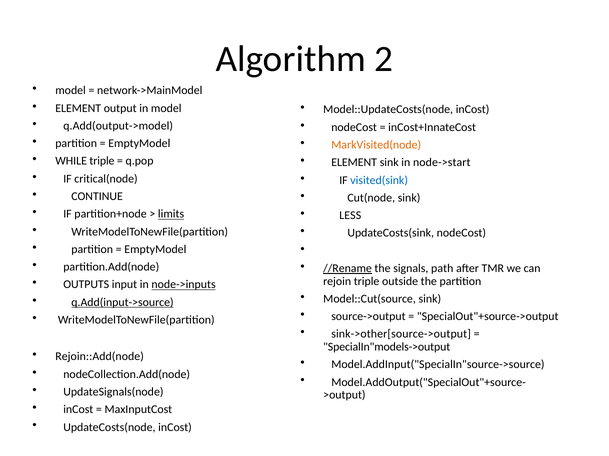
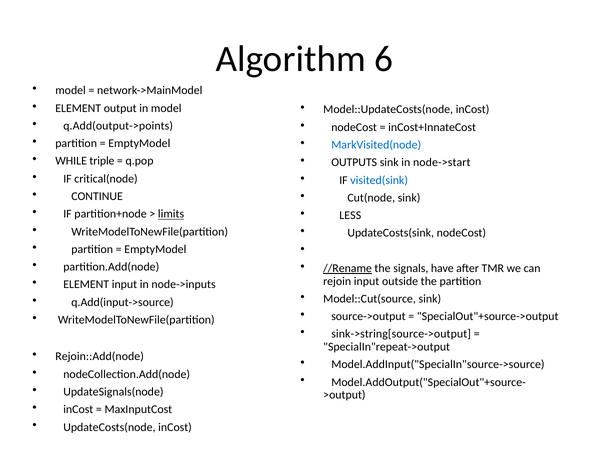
2: 2 -> 6
q.Add(output->model: q.Add(output->model -> q.Add(output->points
MarkVisited(node colour: orange -> blue
ELEMENT at (354, 163): ELEMENT -> OUTPUTS
path: path -> have
rejoin triple: triple -> input
OUTPUTS at (86, 285): OUTPUTS -> ELEMENT
node->inputs underline: present -> none
q.Add(input->source underline: present -> none
sink->other[source->output: sink->other[source->output -> sink->string[source->output
SpecialIn"models->output: SpecialIn"models->output -> SpecialIn"repeat->output
